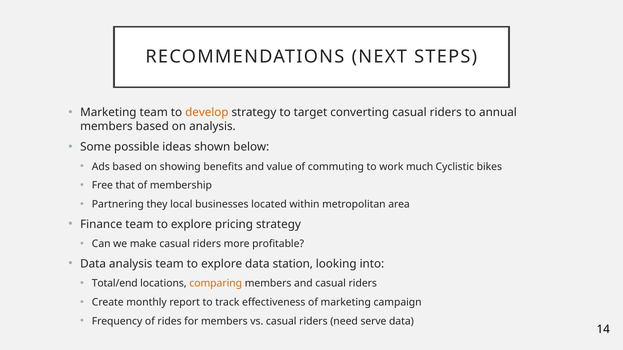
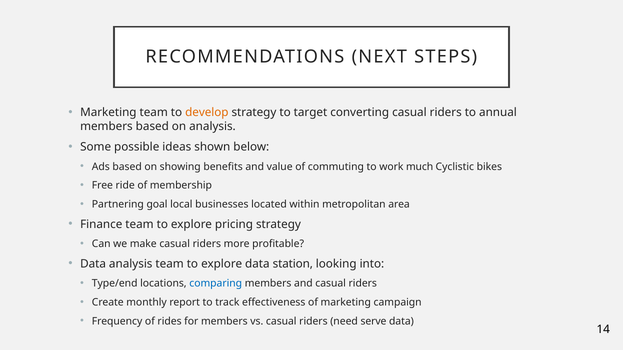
that: that -> ride
they: they -> goal
Total/end: Total/end -> Type/end
comparing colour: orange -> blue
